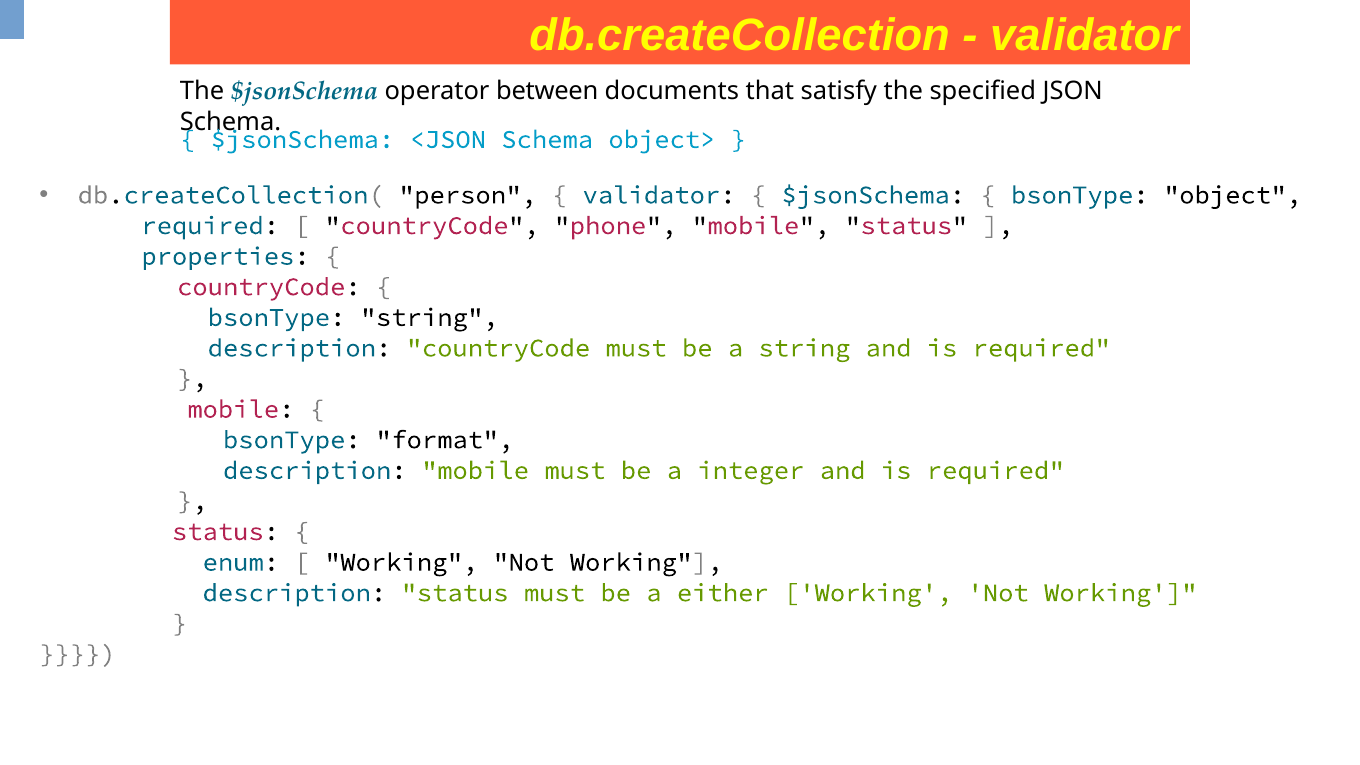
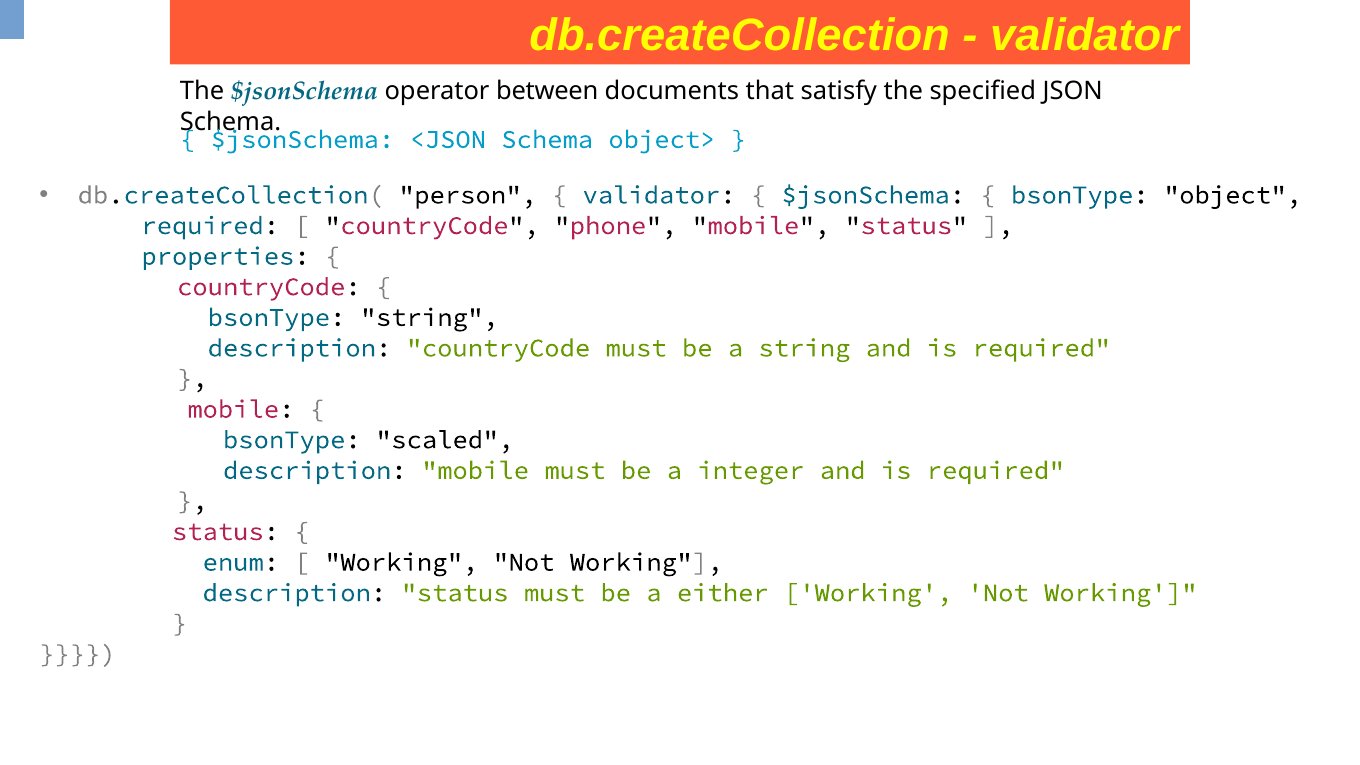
format: format -> scaled
